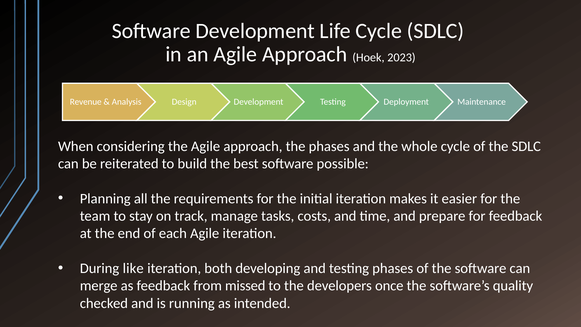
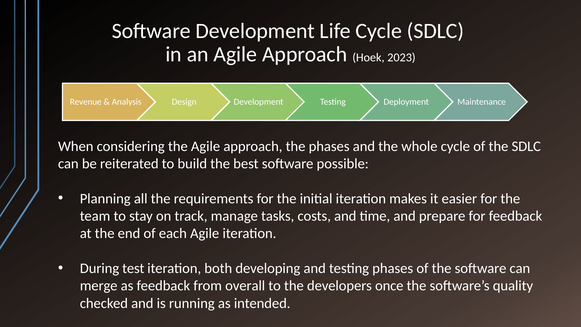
like: like -> test
missed: missed -> overall
